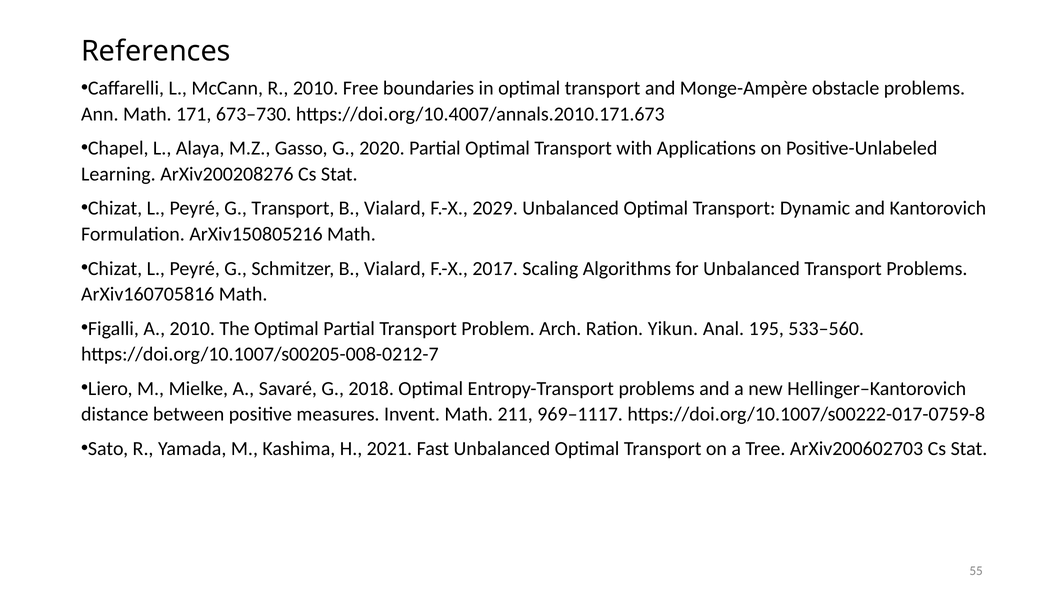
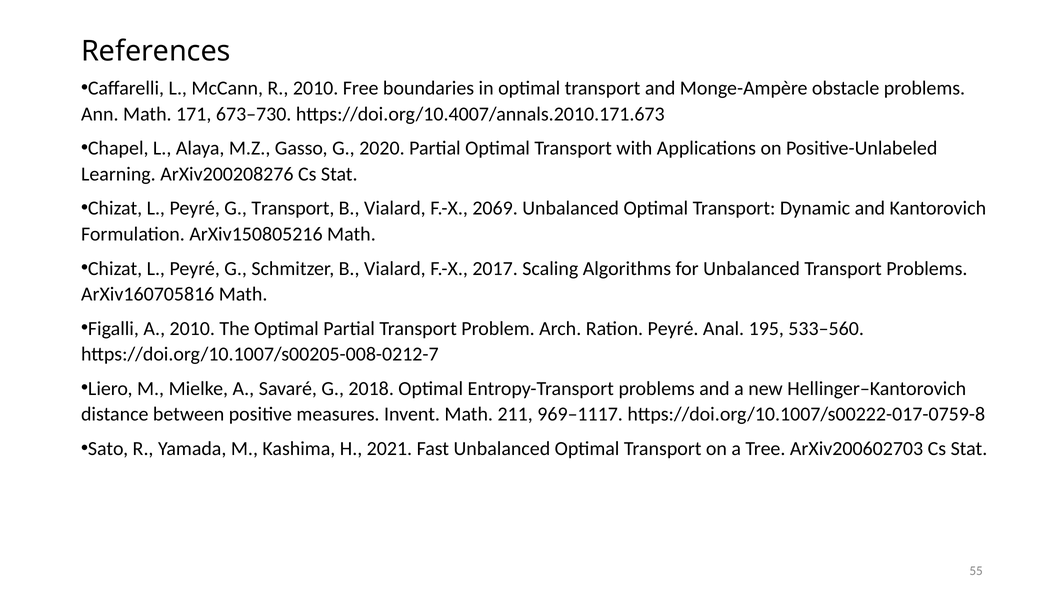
2029: 2029 -> 2069
Ration Yikun: Yikun -> Peyré
